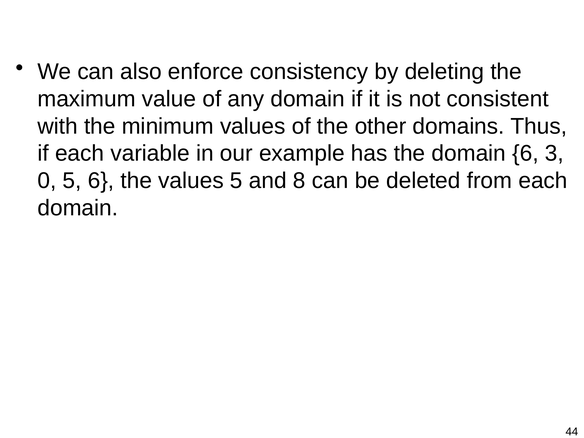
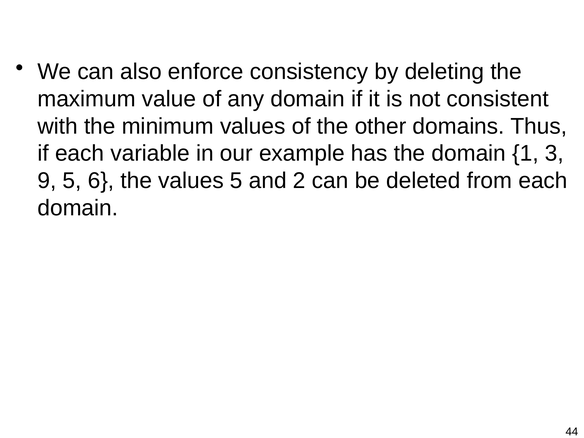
domain 6: 6 -> 1
0: 0 -> 9
8: 8 -> 2
